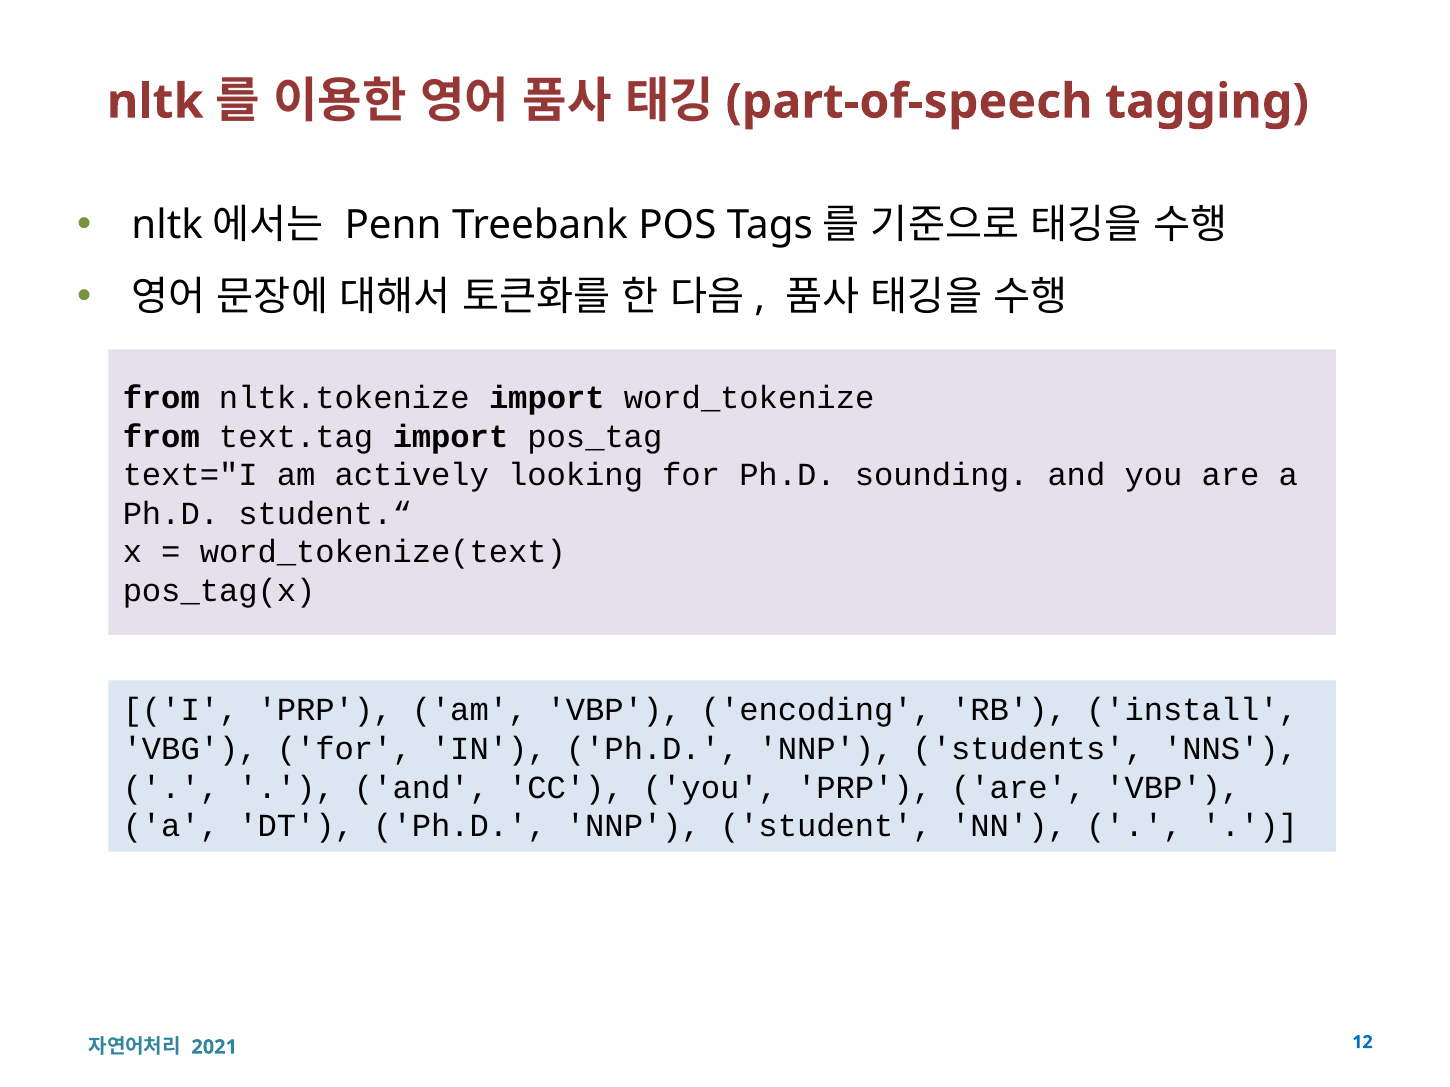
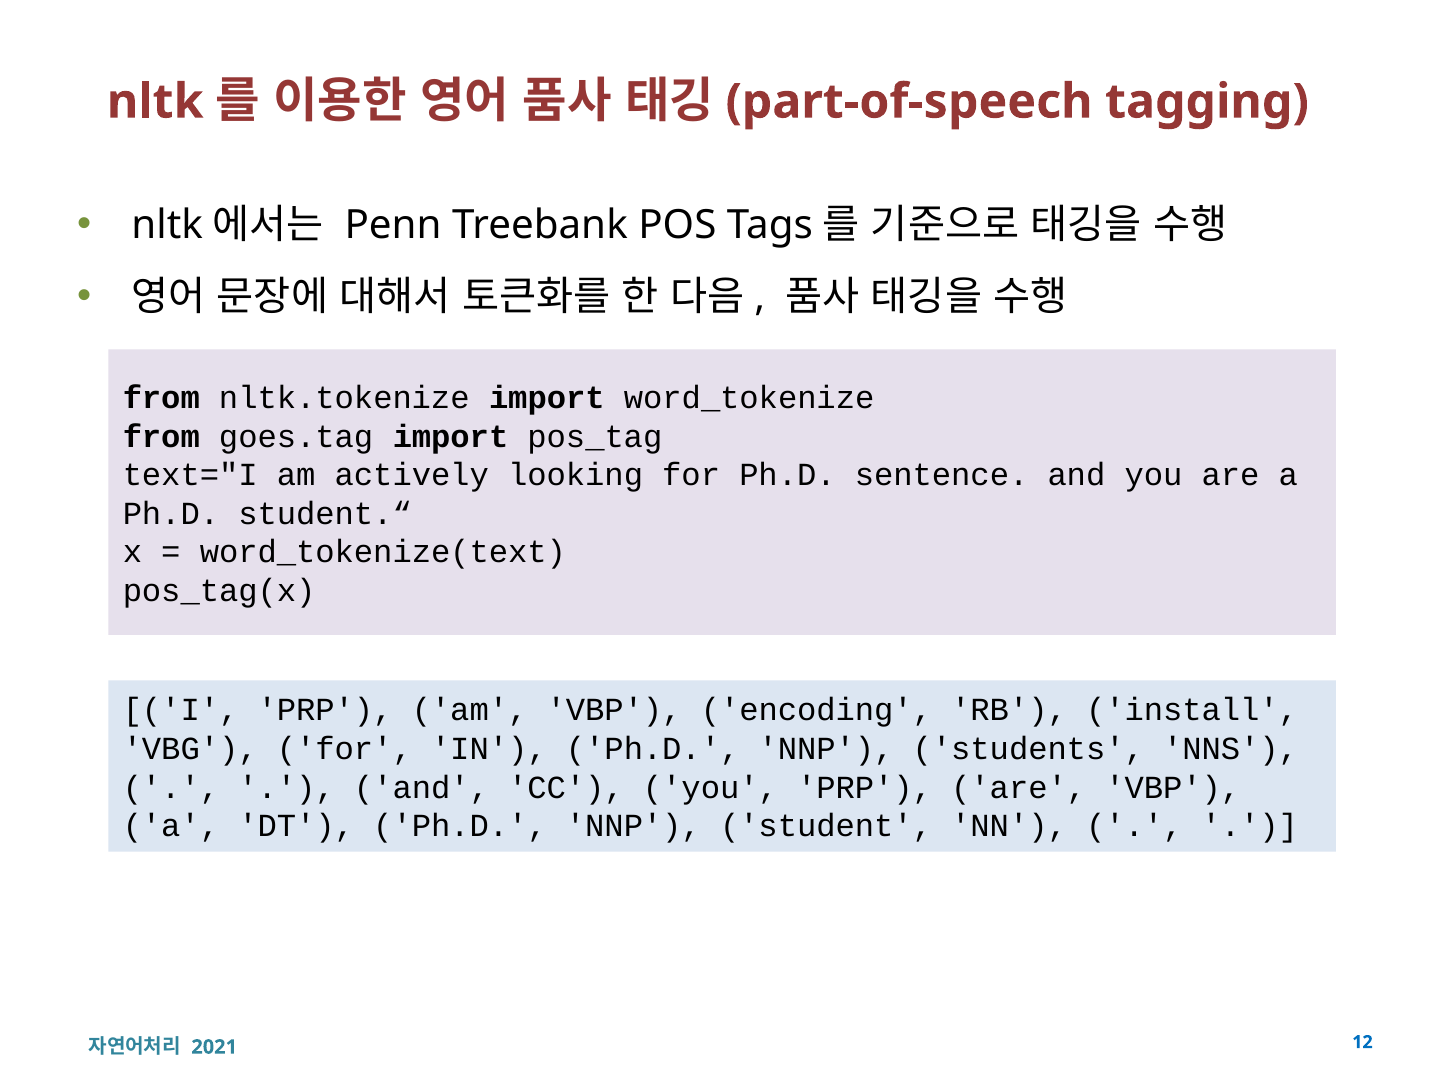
text.tag: text.tag -> goes.tag
sounding: sounding -> sentence
